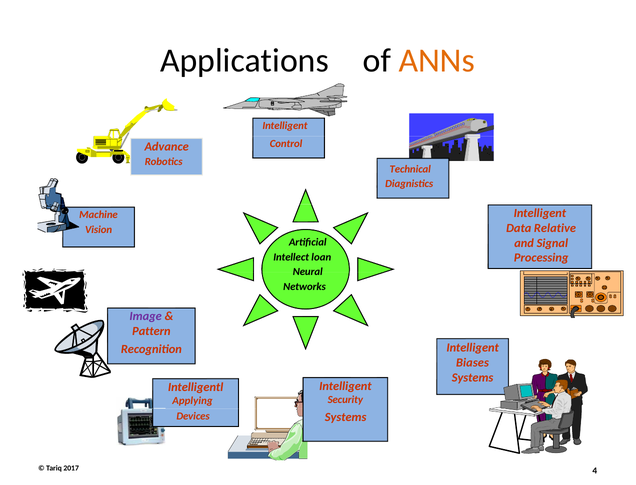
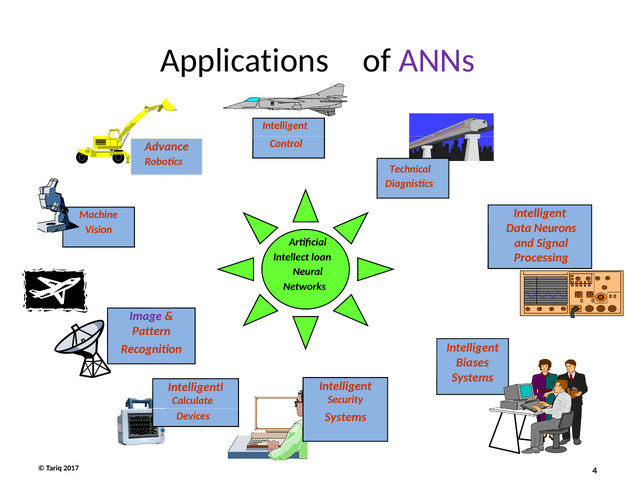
ANNs colour: orange -> purple
Relative: Relative -> Neurons
Applying: Applying -> Calculate
